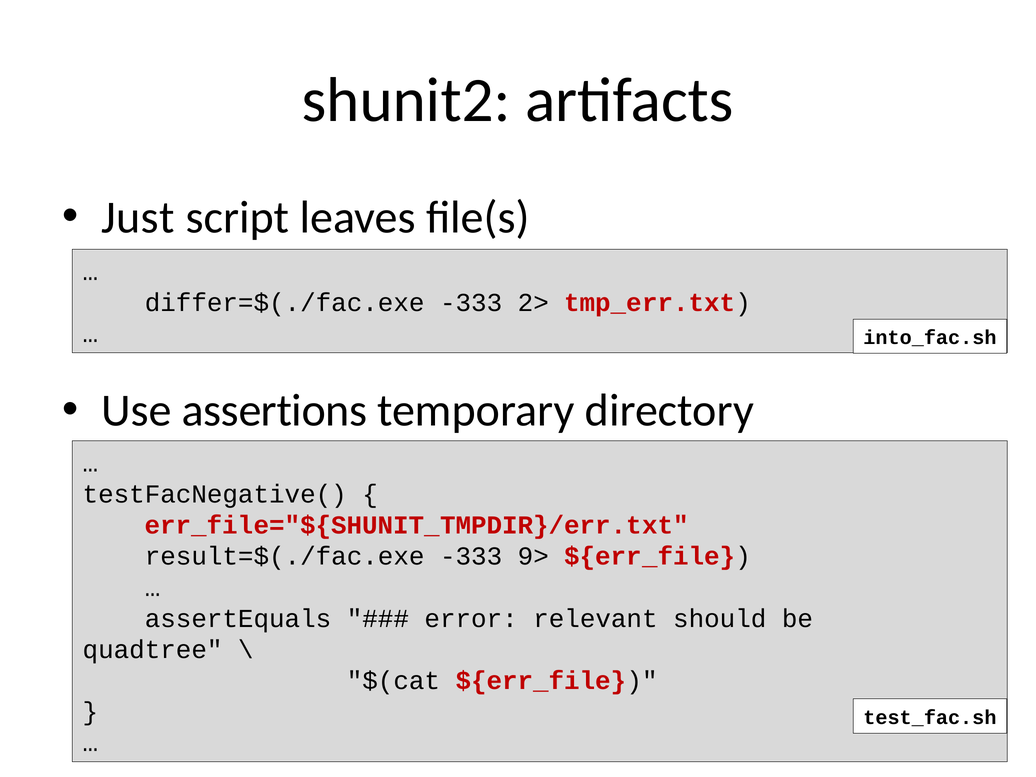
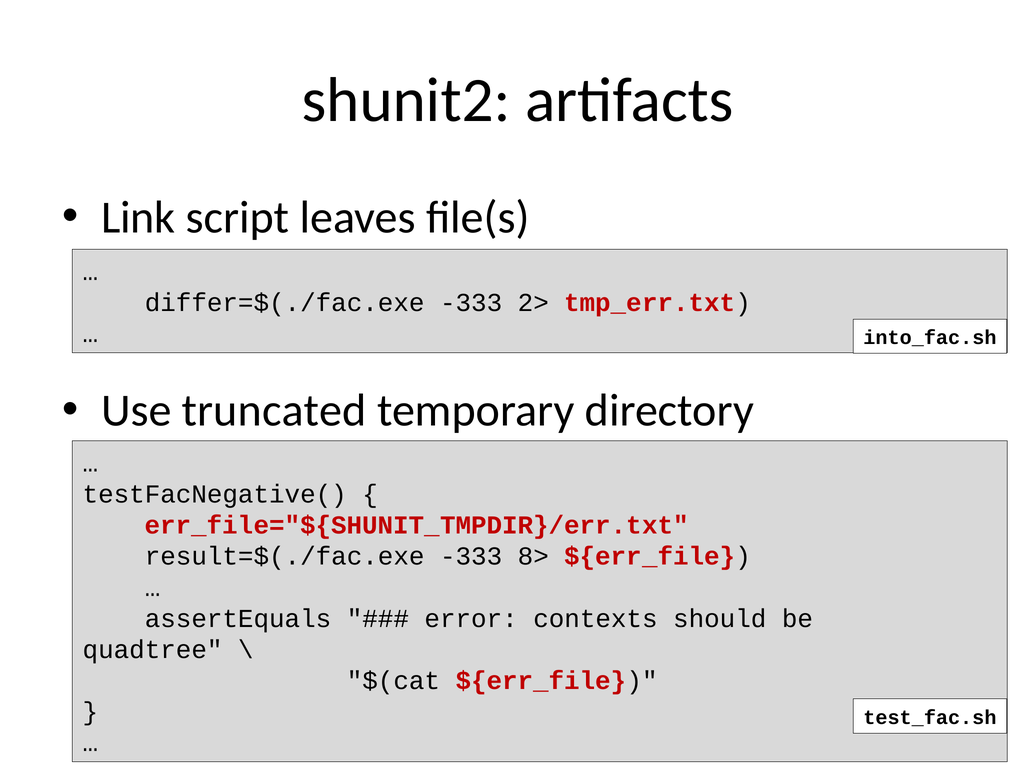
Just: Just -> Link
assertions: assertions -> truncated
9>: 9> -> 8>
relevant: relevant -> contexts
